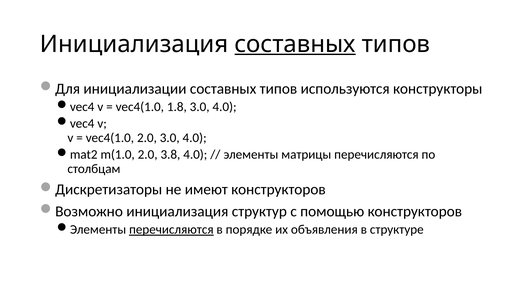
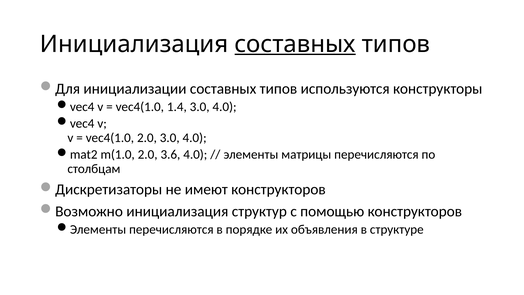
1.8: 1.8 -> 1.4
3.8: 3.8 -> 3.6
перечисляются at (171, 229) underline: present -> none
